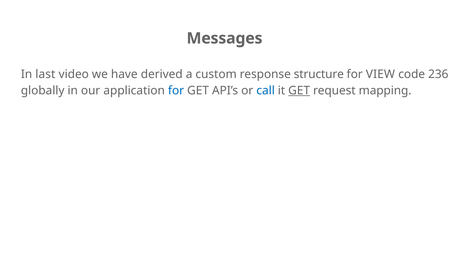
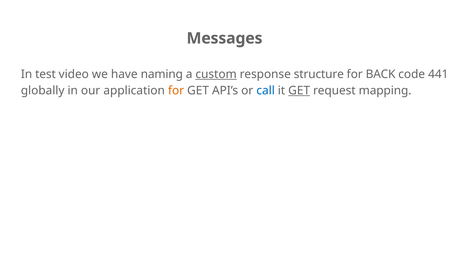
last: last -> test
derived: derived -> naming
custom underline: none -> present
VIEW: VIEW -> BACK
236: 236 -> 441
for at (176, 91) colour: blue -> orange
